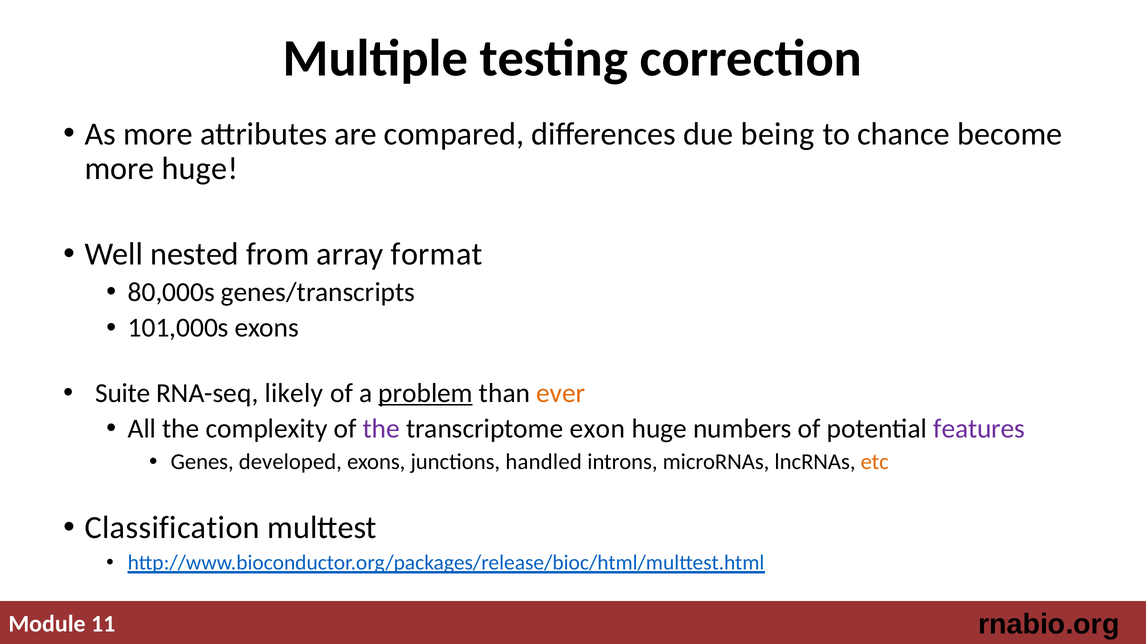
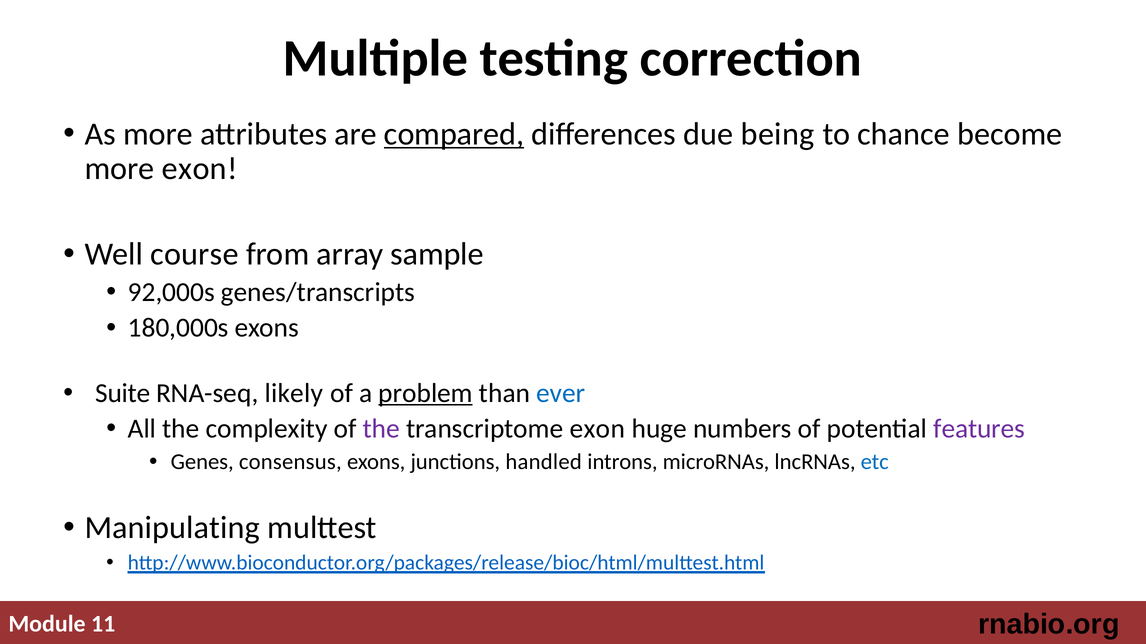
compared underline: none -> present
more huge: huge -> exon
nested: nested -> course
format: format -> sample
80,000s: 80,000s -> 92,000s
101,000s: 101,000s -> 180,000s
ever colour: orange -> blue
developed: developed -> consensus
etc colour: orange -> blue
Classification: Classification -> Manipulating
